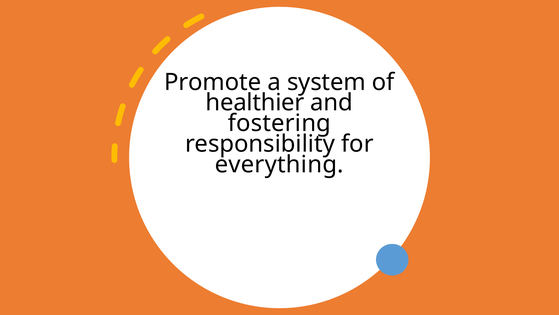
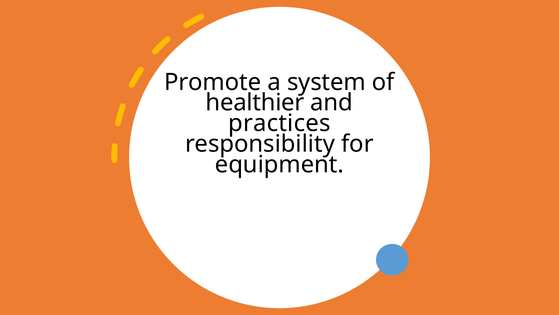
fostering: fostering -> practices
everything: everything -> equipment
